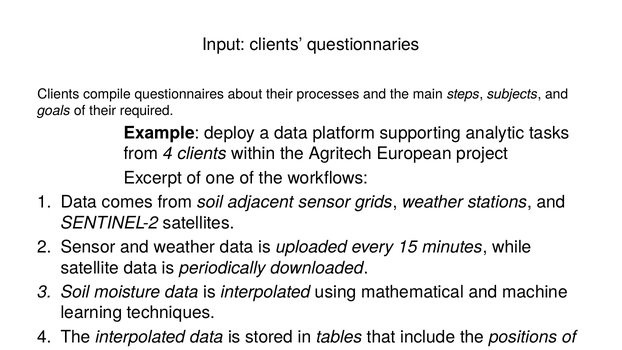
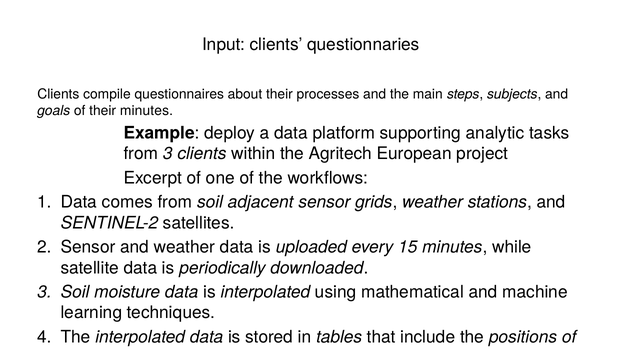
their required: required -> minutes
from 4: 4 -> 3
